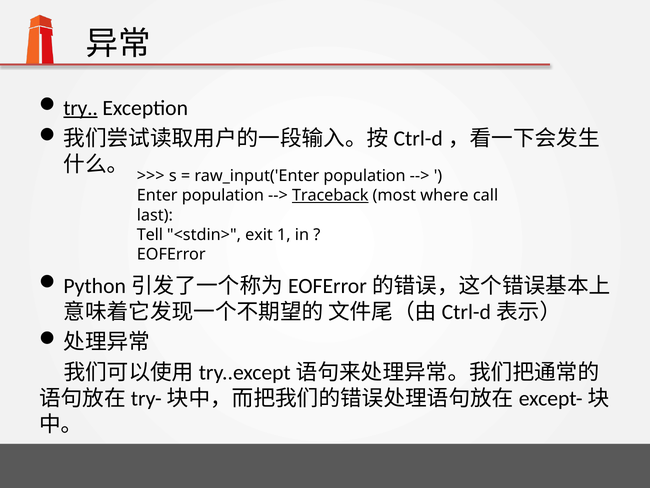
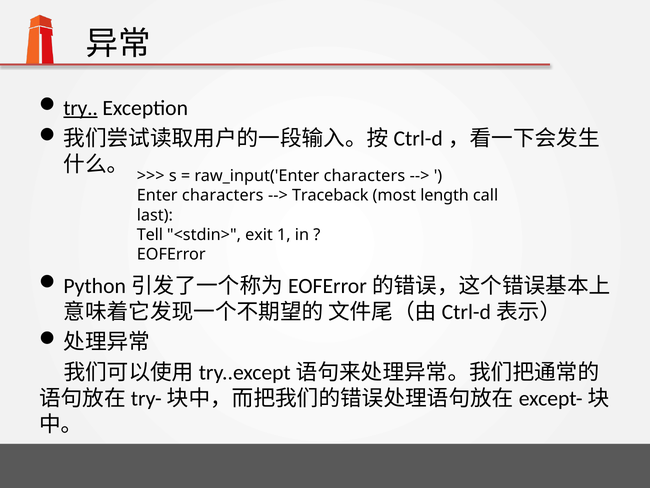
raw_input('Enter population: population -> characters
Enter population: population -> characters
Traceback underline: present -> none
where: where -> length
